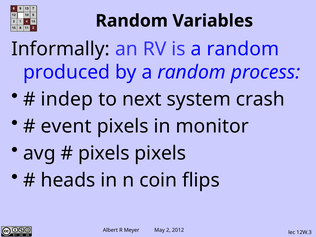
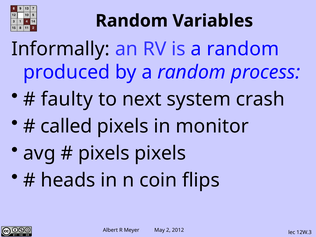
indep: indep -> faulty
event: event -> called
